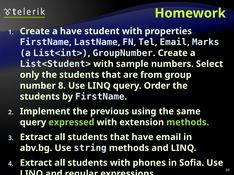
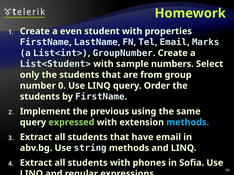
a have: have -> even
8: 8 -> 0
methods at (188, 123) colour: light green -> light blue
